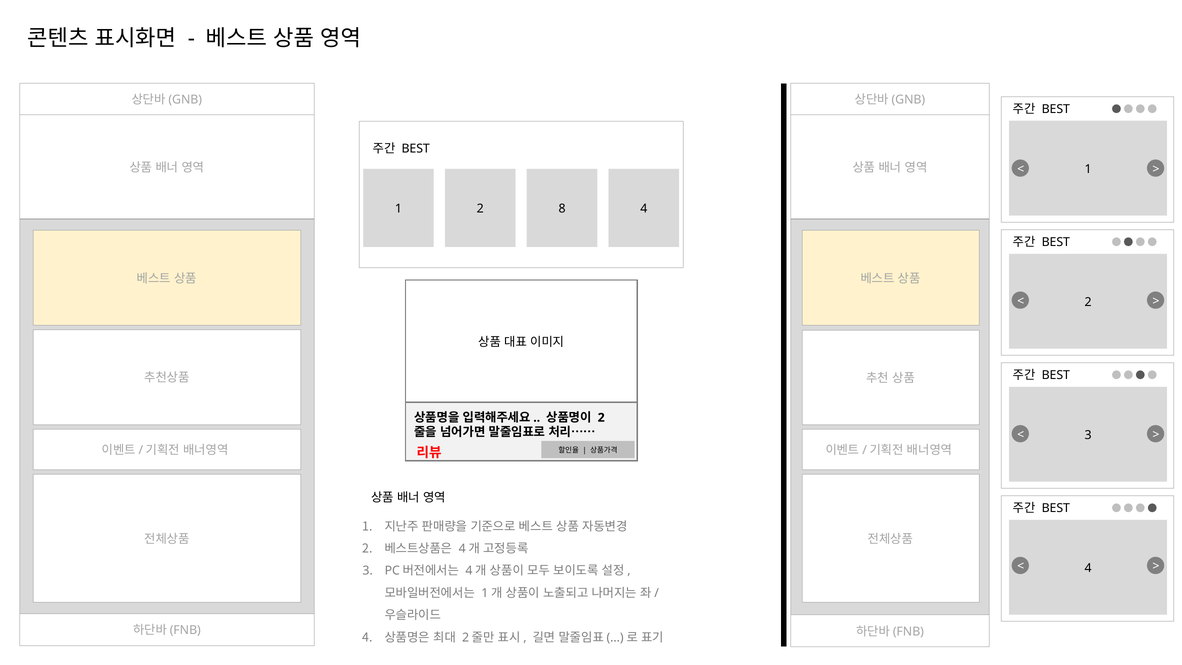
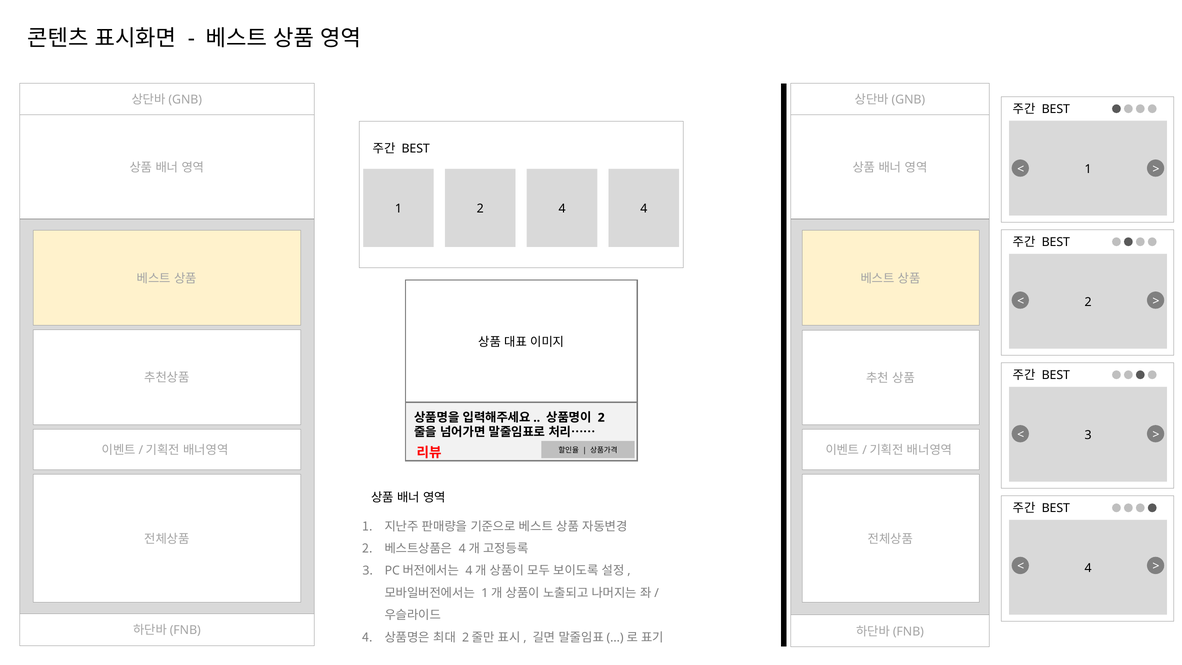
2 8: 8 -> 4
